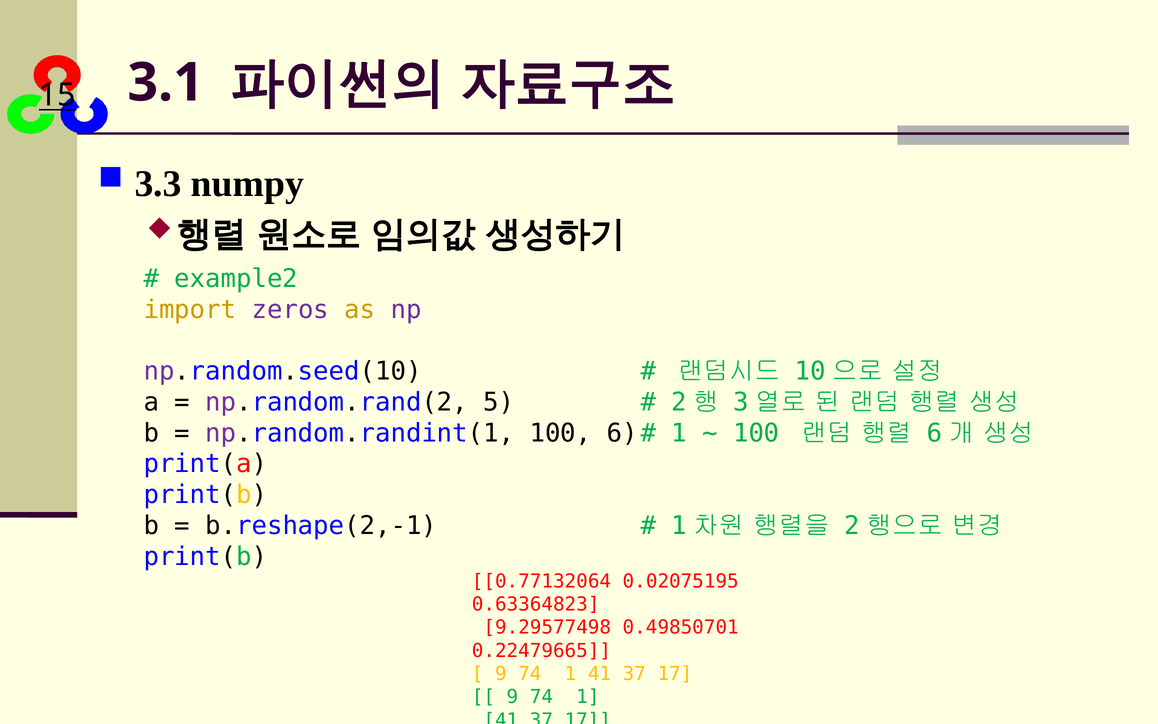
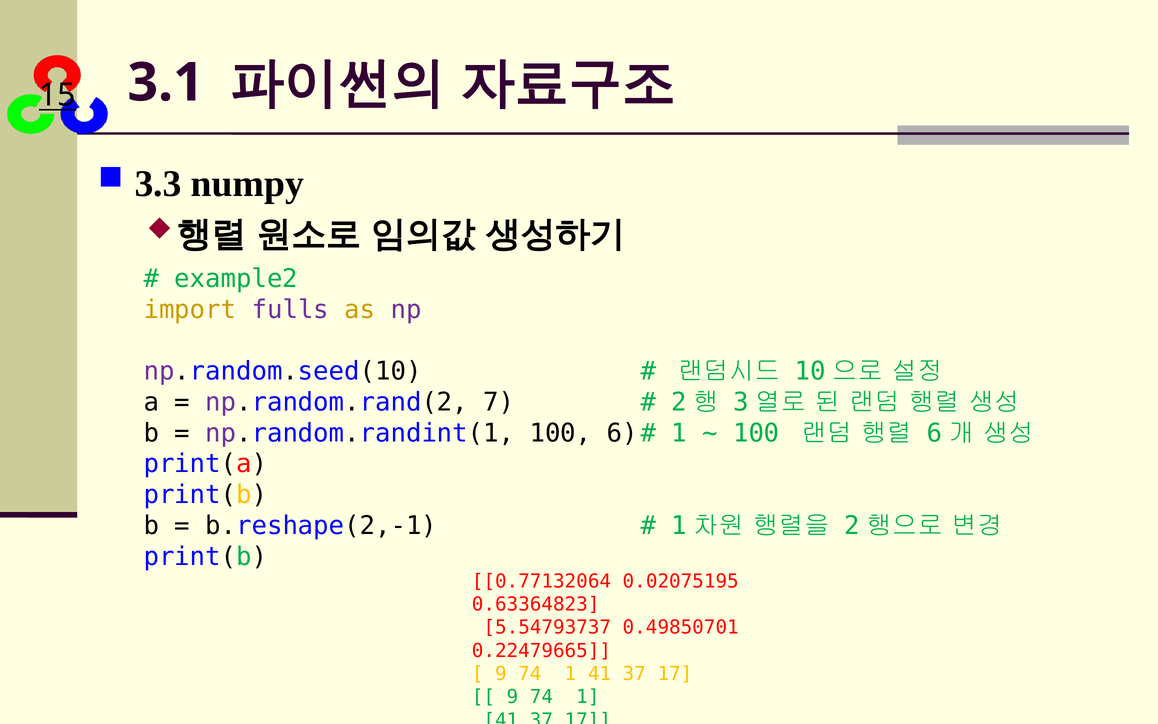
zeros: zeros -> fulls
5: 5 -> 7
9.29577498: 9.29577498 -> 5.54793737
